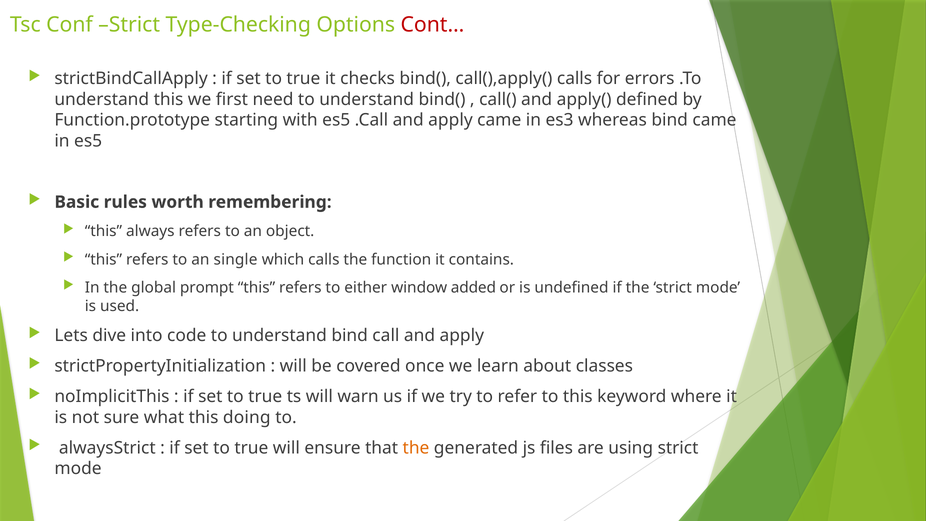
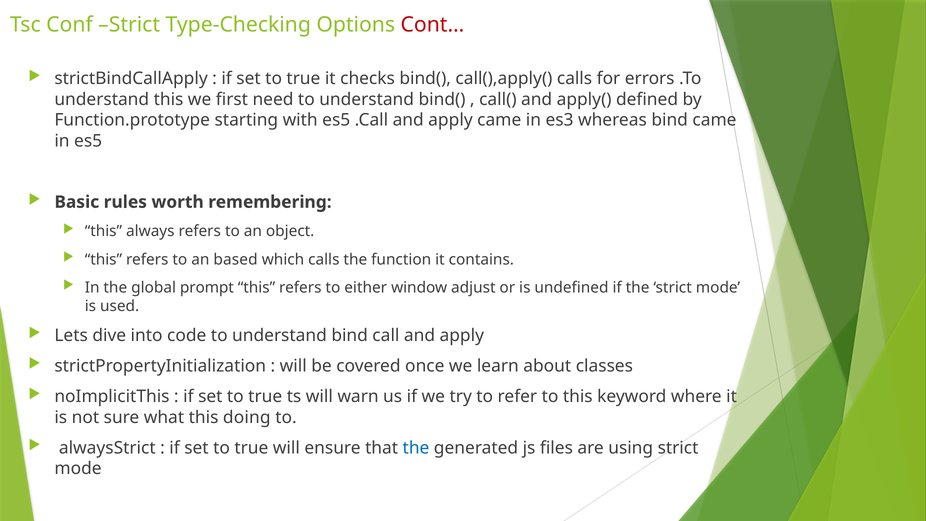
single: single -> based
added: added -> adjust
the at (416, 448) colour: orange -> blue
